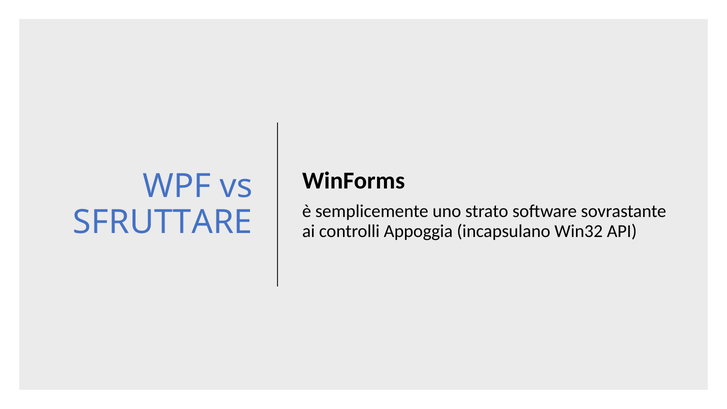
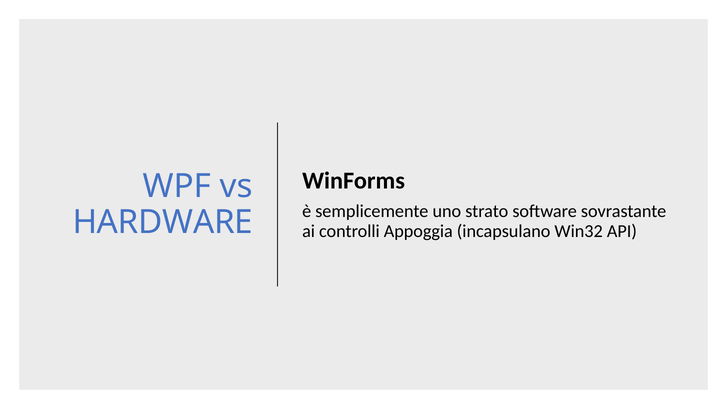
SFRUTTARE: SFRUTTARE -> HARDWARE
